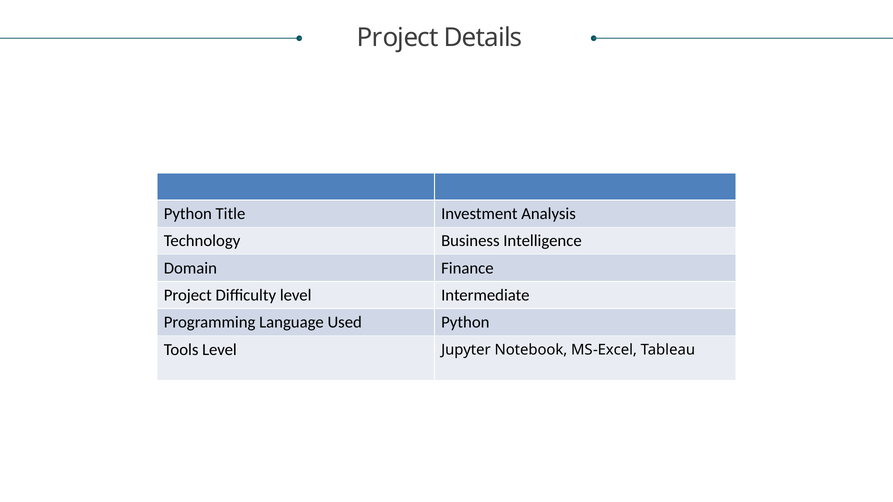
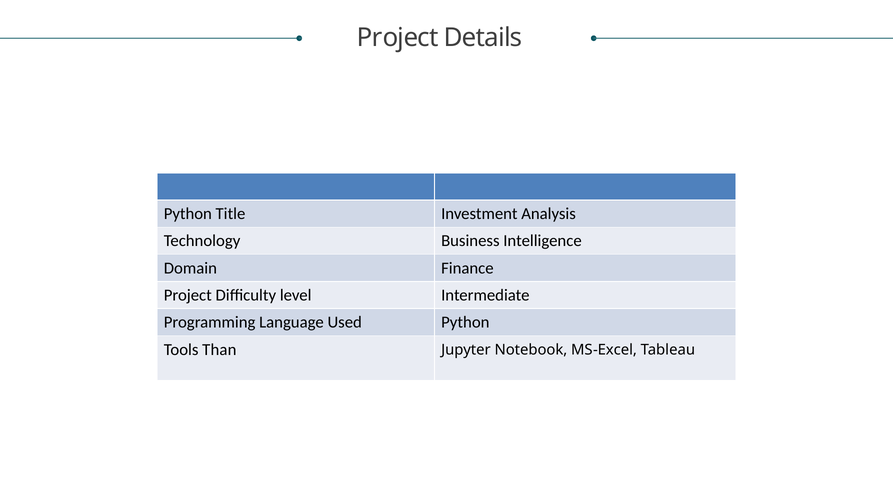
Tools Level: Level -> Than
